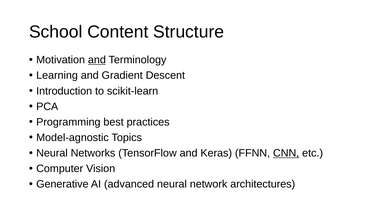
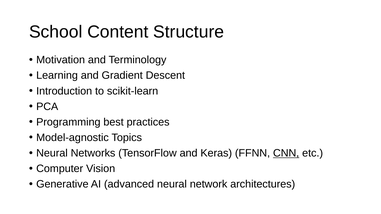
and at (97, 60) underline: present -> none
